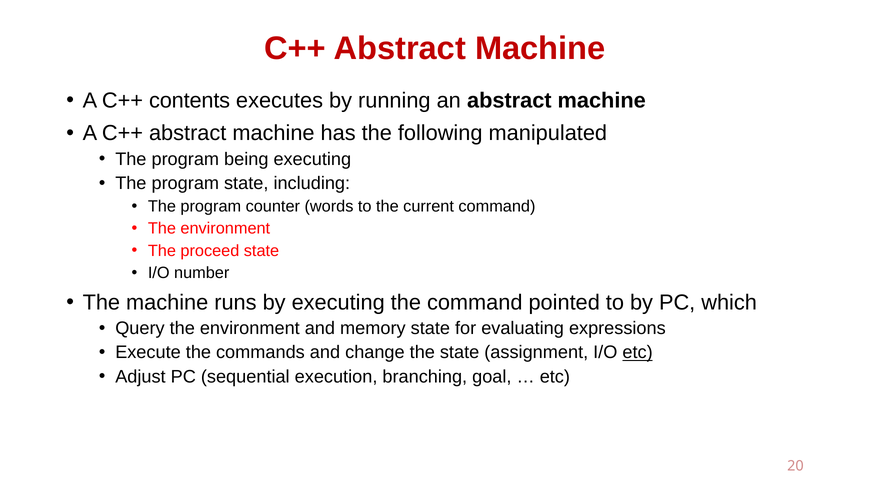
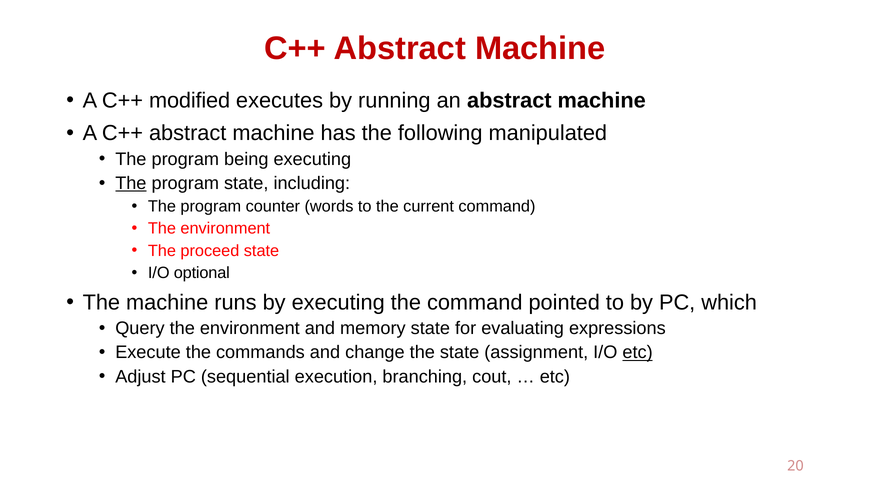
contents: contents -> modified
The at (131, 183) underline: none -> present
number: number -> optional
goal: goal -> cout
